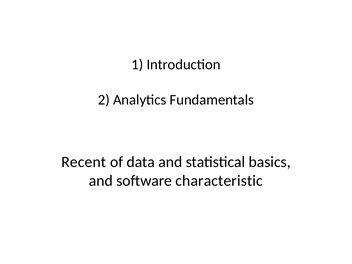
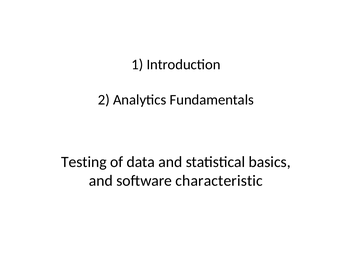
Recent: Recent -> Testing
